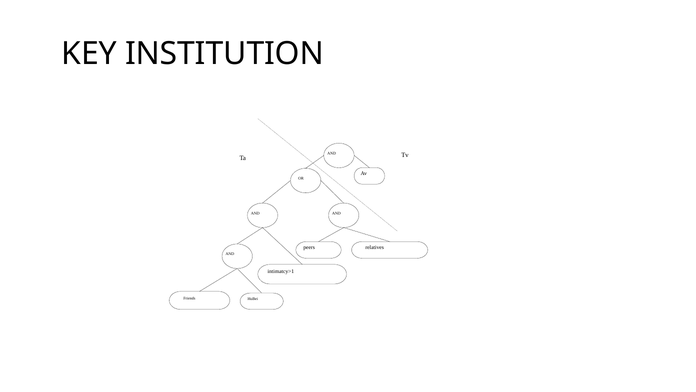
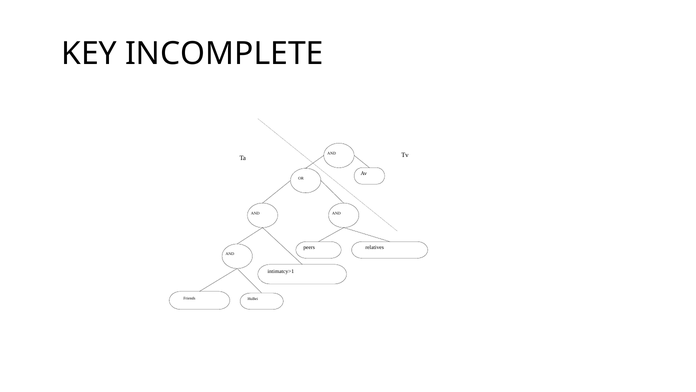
INSTITUTION: INSTITUTION -> INCOMPLETE
